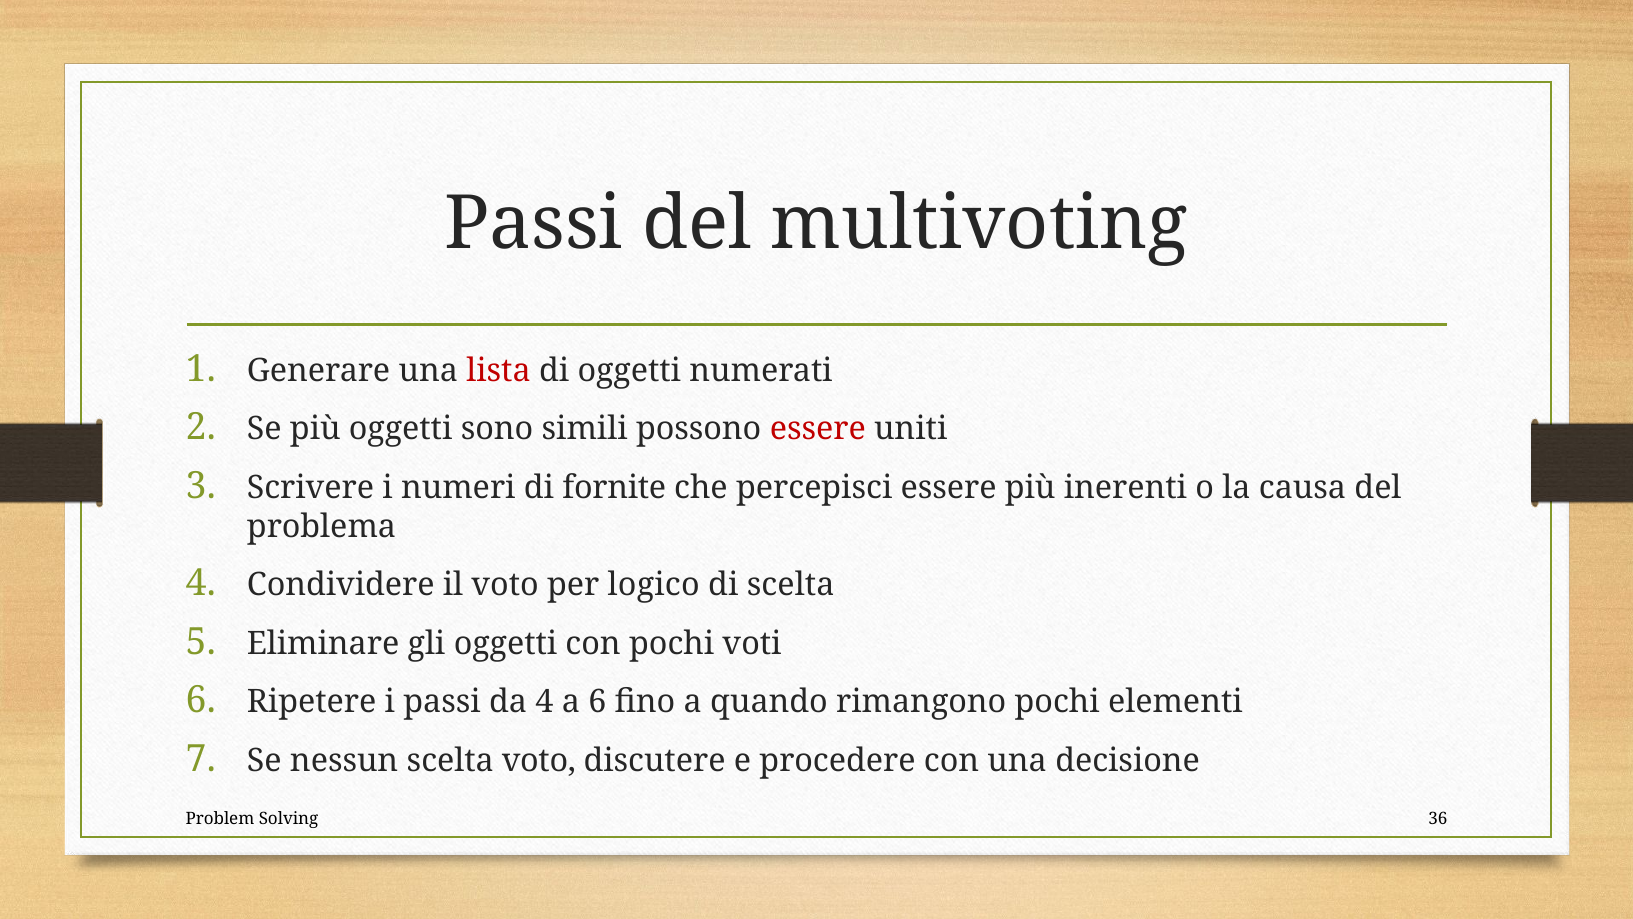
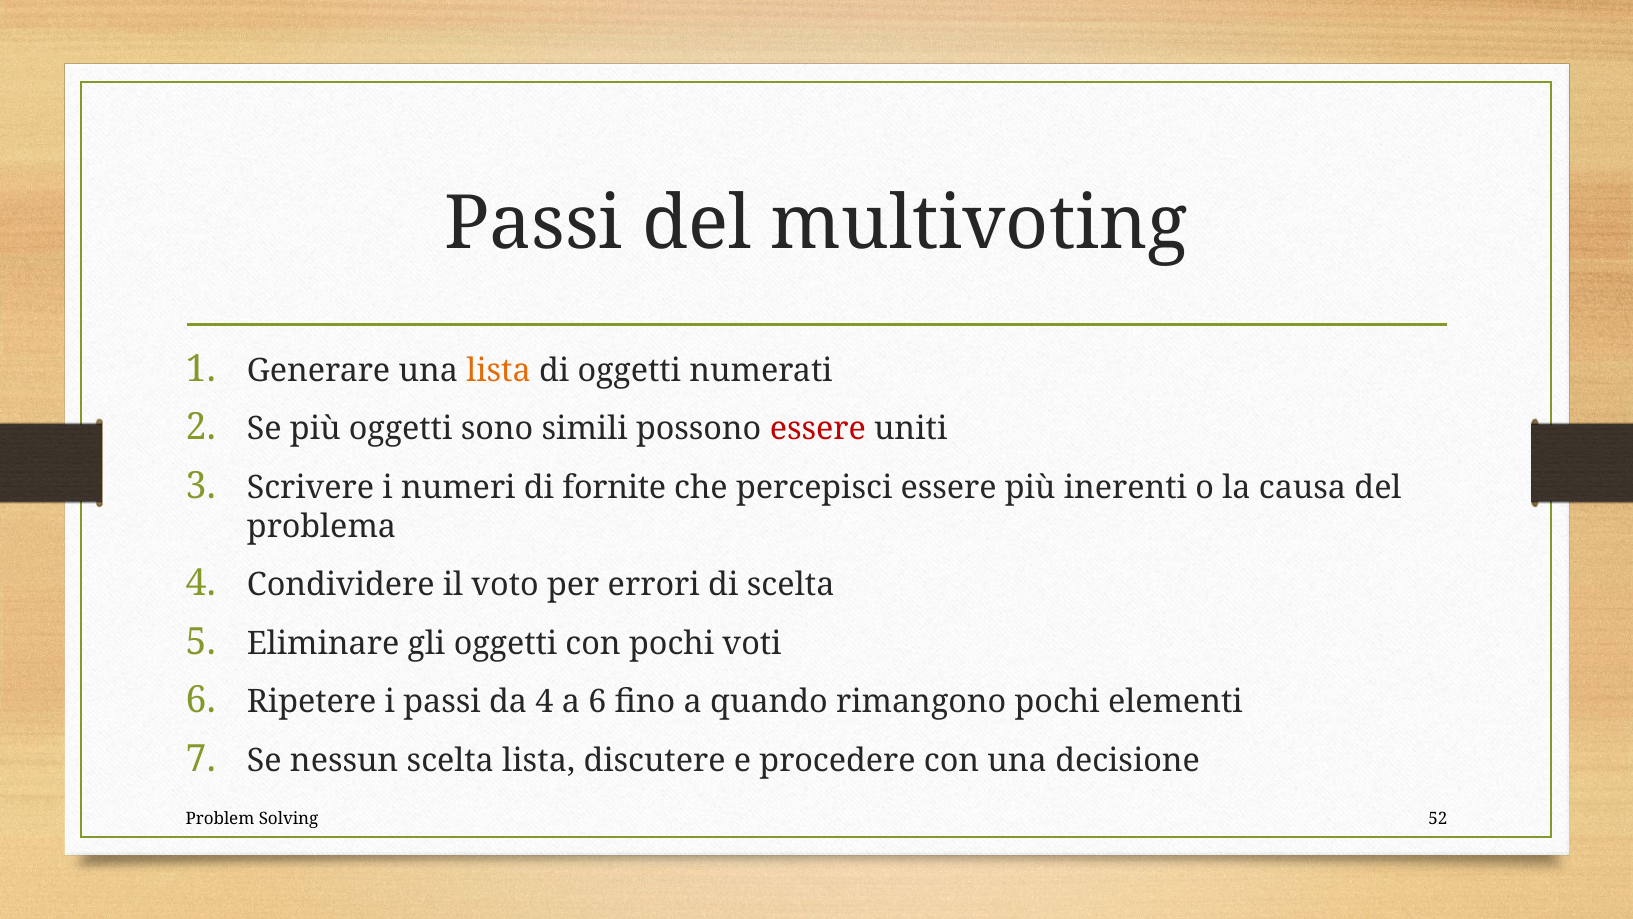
lista at (499, 370) colour: red -> orange
logico: logico -> errori
scelta voto: voto -> lista
36: 36 -> 52
